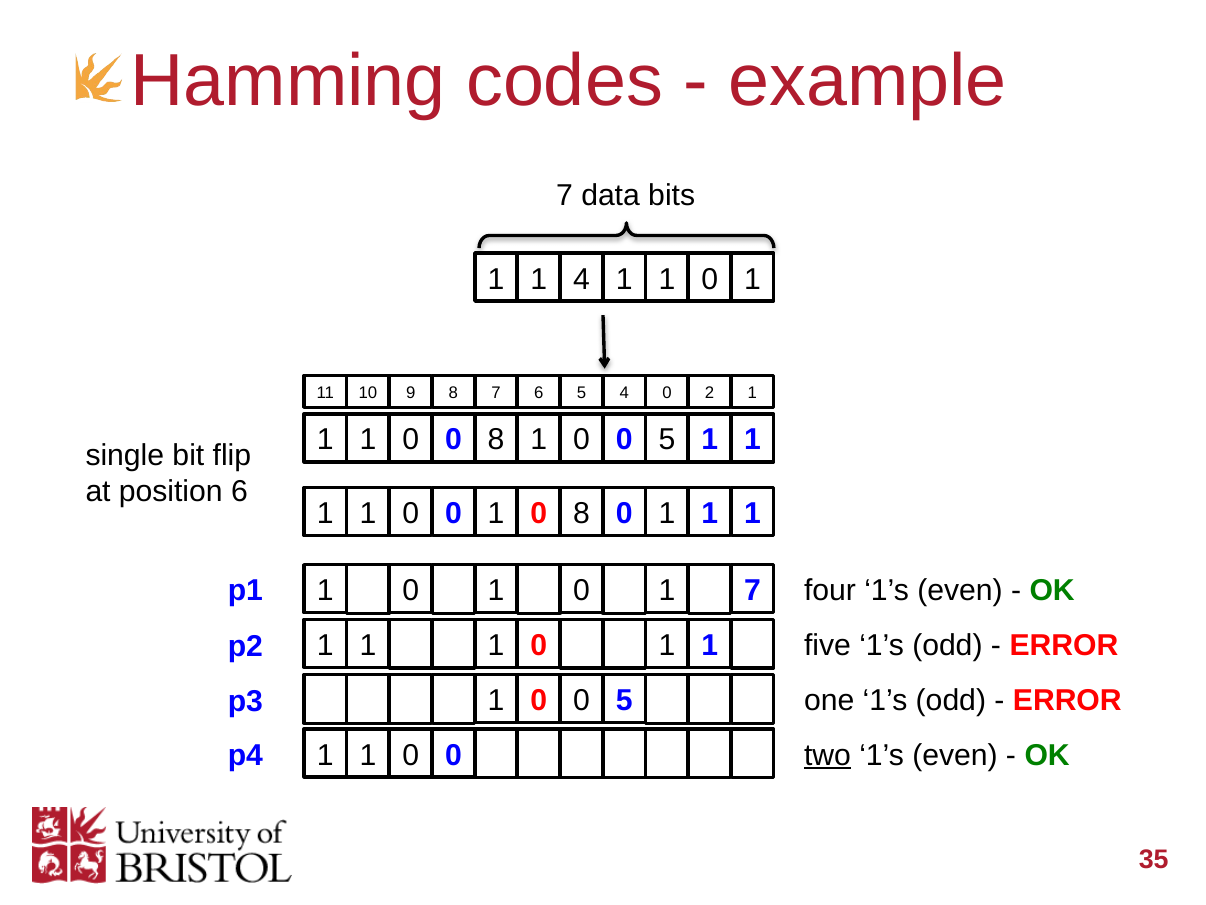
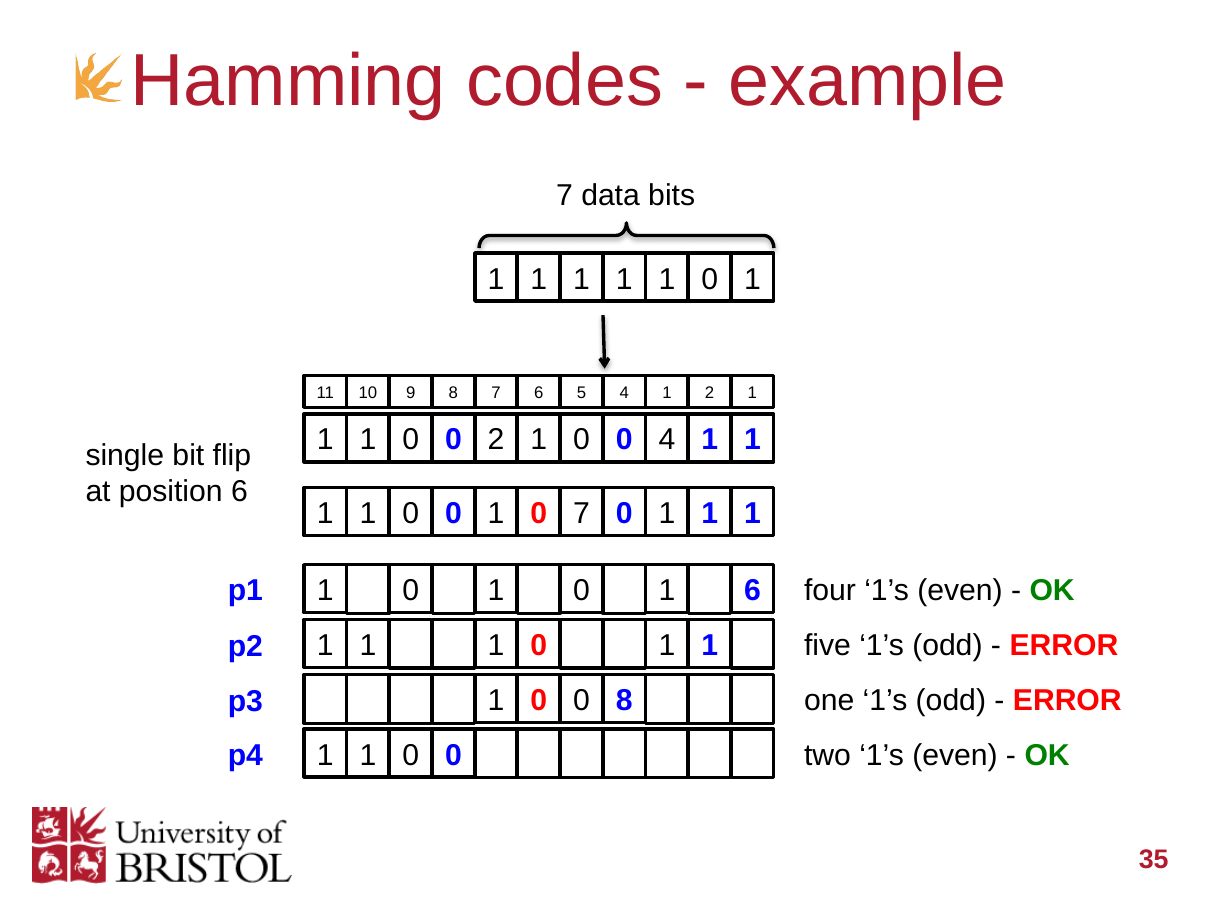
4 at (582, 279): 4 -> 1
5 4 0: 0 -> 1
8 at (496, 440): 8 -> 2
5 at (667, 440): 5 -> 4
8 at (582, 513): 8 -> 7
0 1 7: 7 -> 6
5 at (624, 700): 5 -> 8
two underline: present -> none
